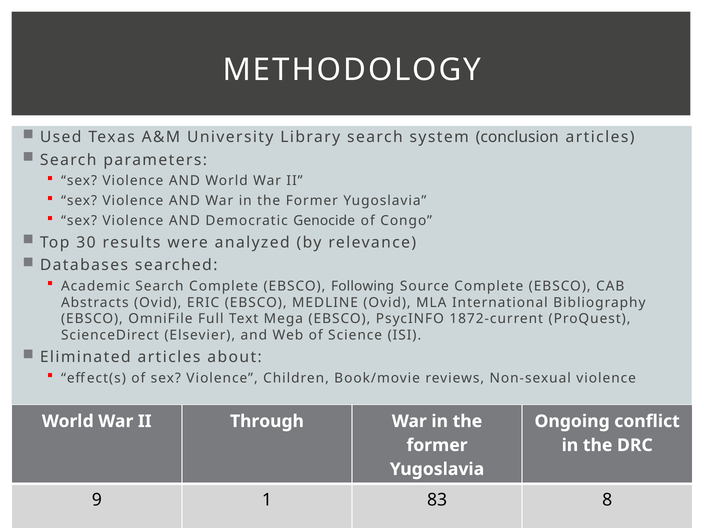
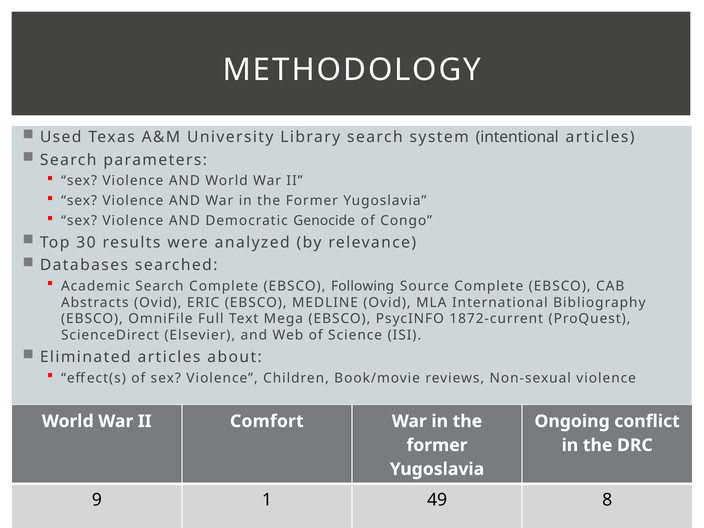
conclusion: conclusion -> intentional
Through: Through -> Comfort
83: 83 -> 49
